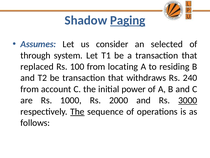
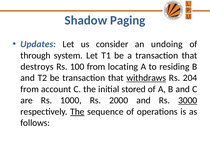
Paging underline: present -> none
Assumes: Assumes -> Updates
selected: selected -> undoing
replaced: replaced -> destroys
withdraws underline: none -> present
240: 240 -> 204
power: power -> stored
